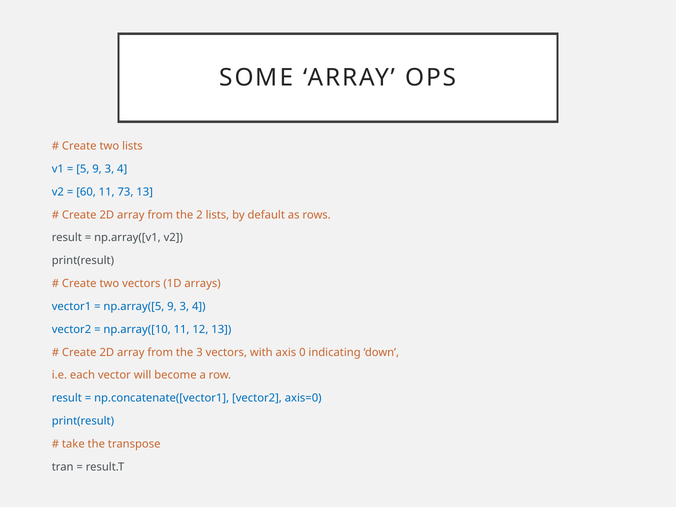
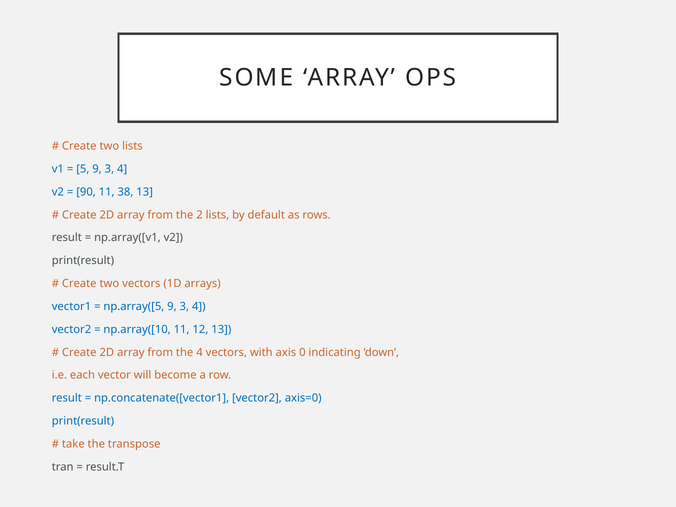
60: 60 -> 90
73: 73 -> 38
the 3: 3 -> 4
